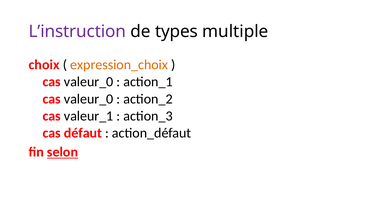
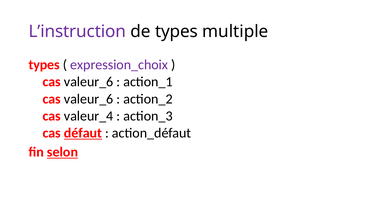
choix at (44, 65): choix -> types
expression_choix colour: orange -> purple
valeur_0 at (89, 82): valeur_0 -> valeur_6
valeur_0 at (89, 99): valeur_0 -> valeur_6
valeur_1: valeur_1 -> valeur_4
défaut underline: none -> present
